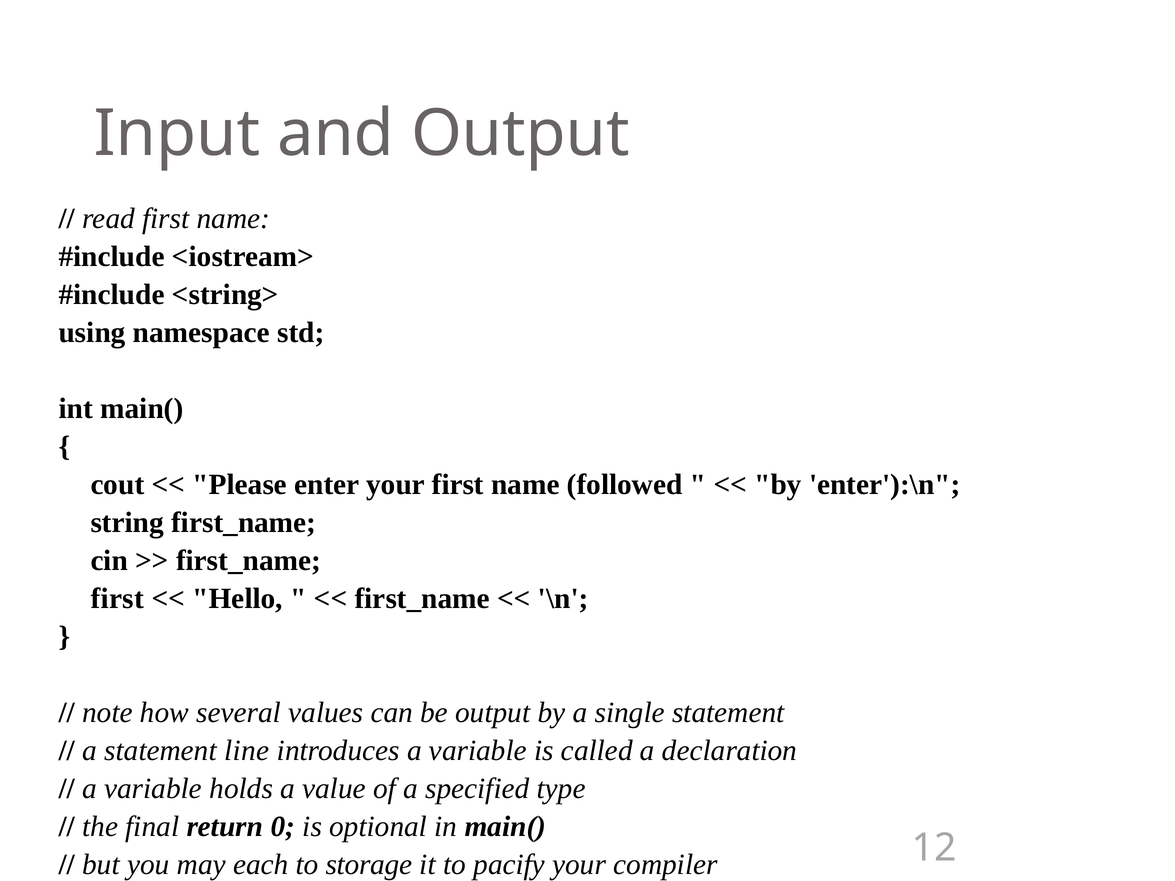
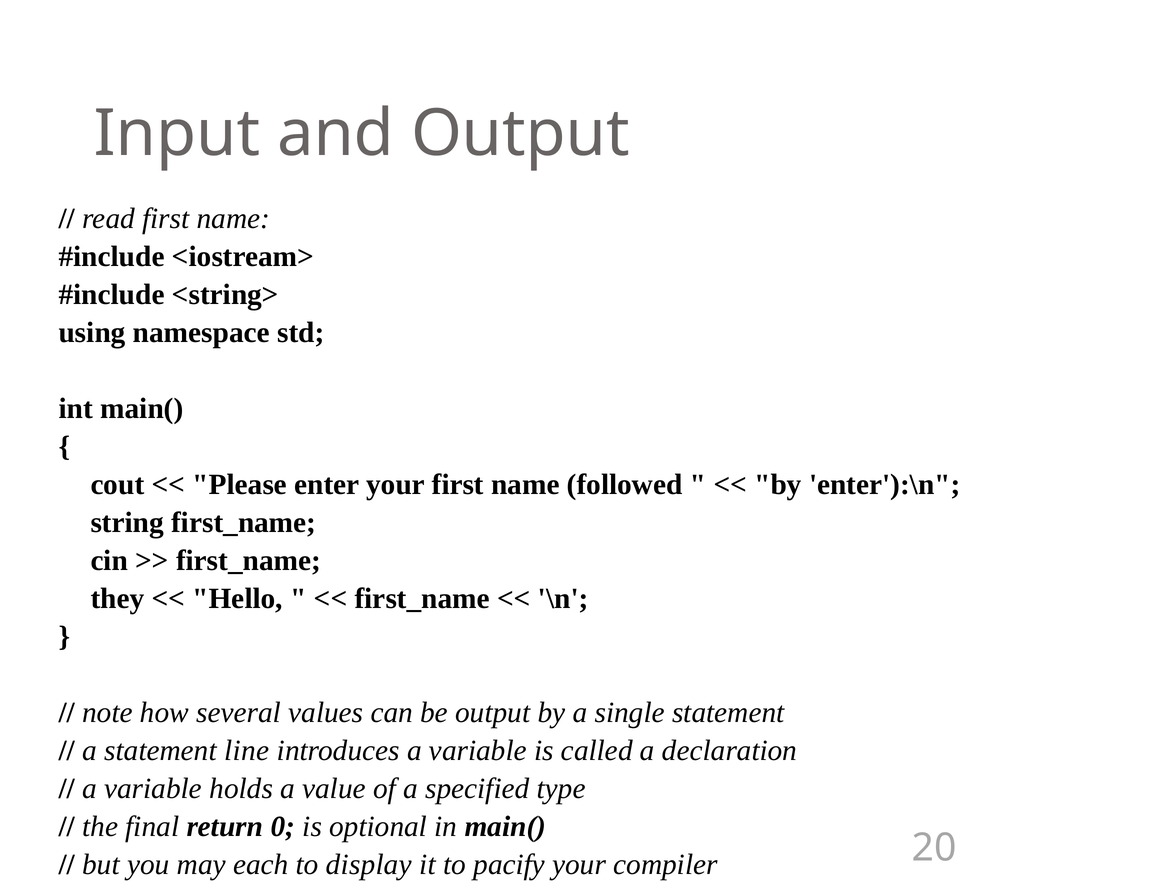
first at (117, 599): first -> they
storage: storage -> display
12: 12 -> 20
